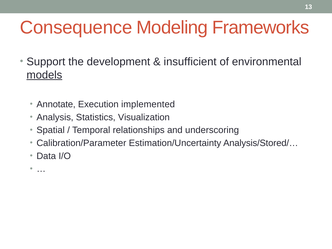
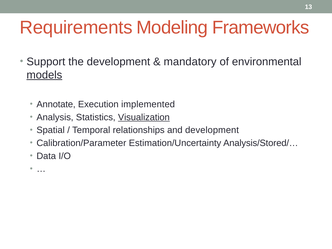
Consequence: Consequence -> Requirements
insufficient: insufficient -> mandatory
Visualization underline: none -> present
and underscoring: underscoring -> development
